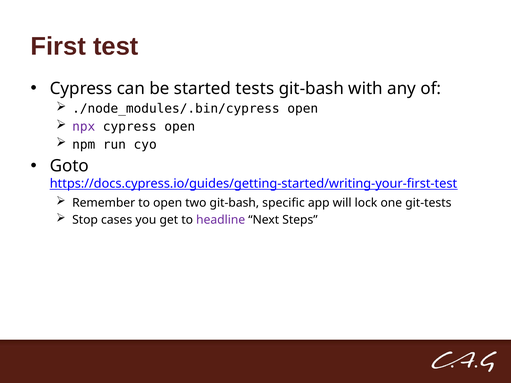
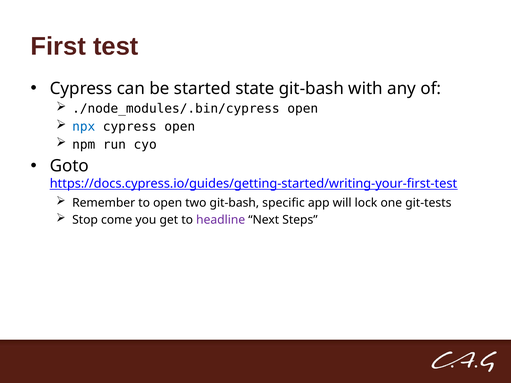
tests: tests -> state
npx colour: purple -> blue
cases: cases -> come
